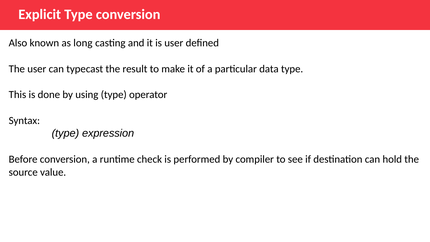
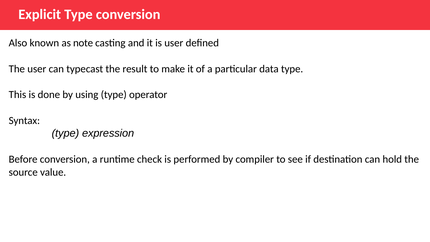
long: long -> note
